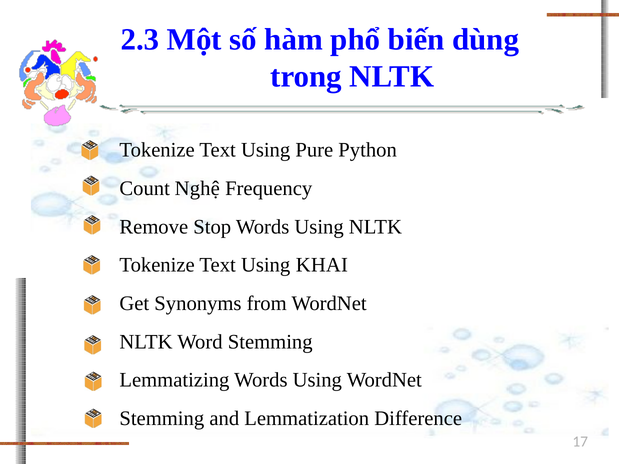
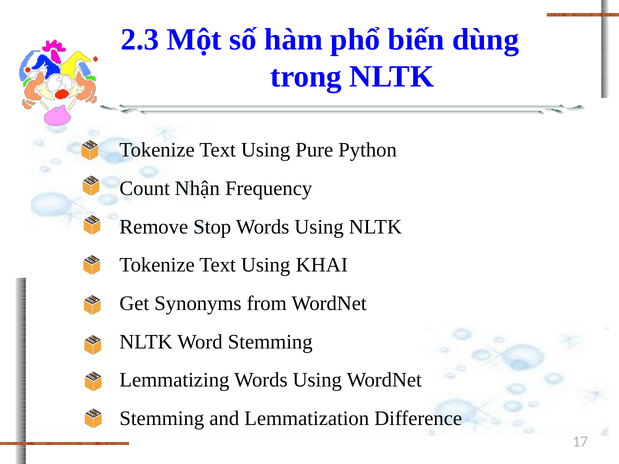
Nghệ: Nghệ -> Nhận
